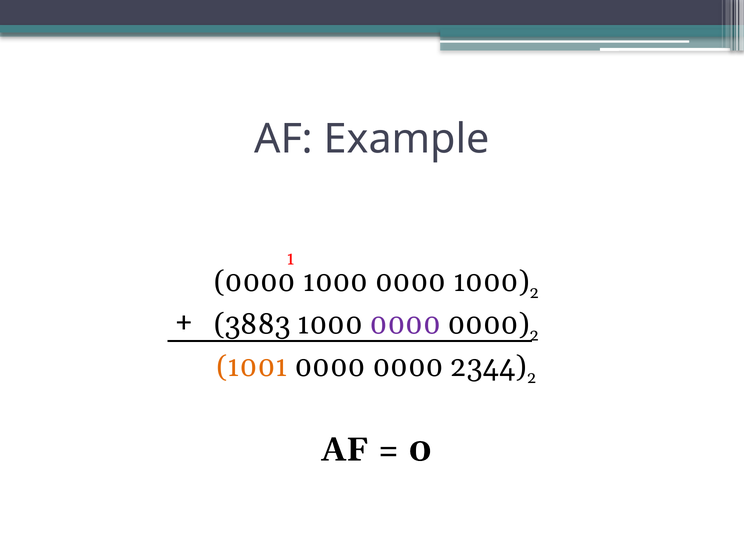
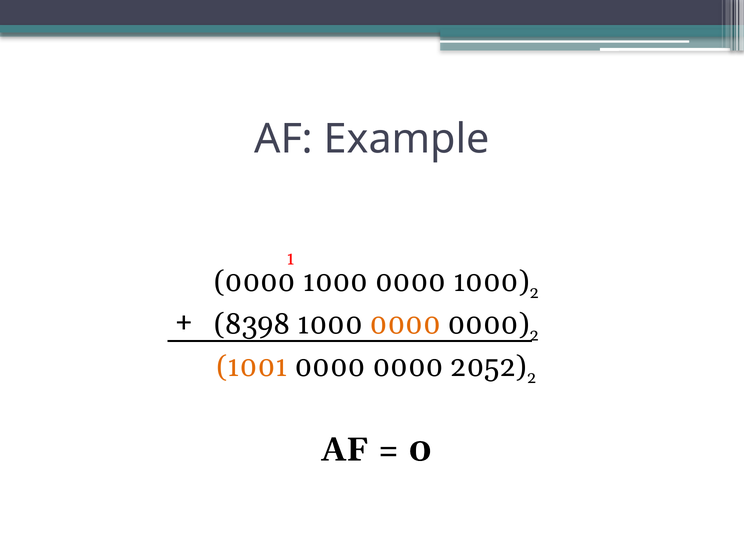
3883: 3883 -> 8398
0000 at (405, 324) colour: purple -> orange
2344: 2344 -> 2052
